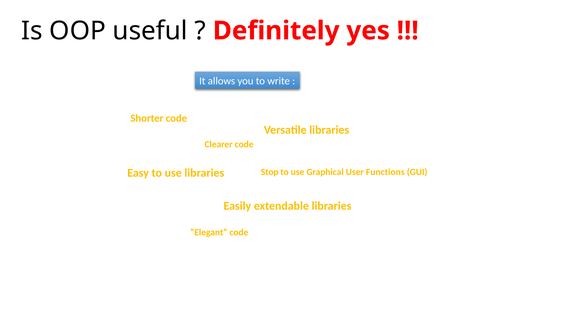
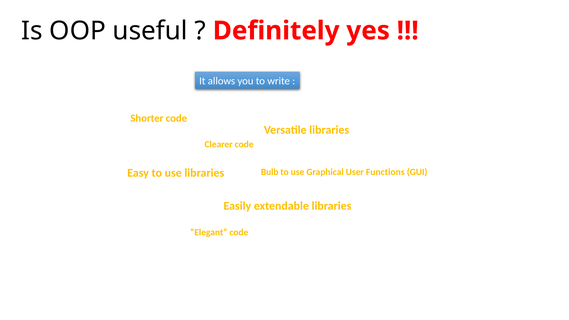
Stop: Stop -> Bulb
